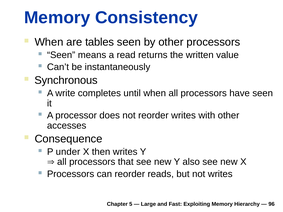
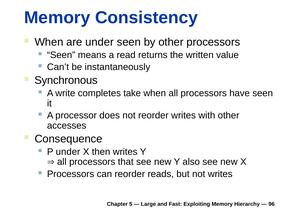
are tables: tables -> under
until: until -> take
